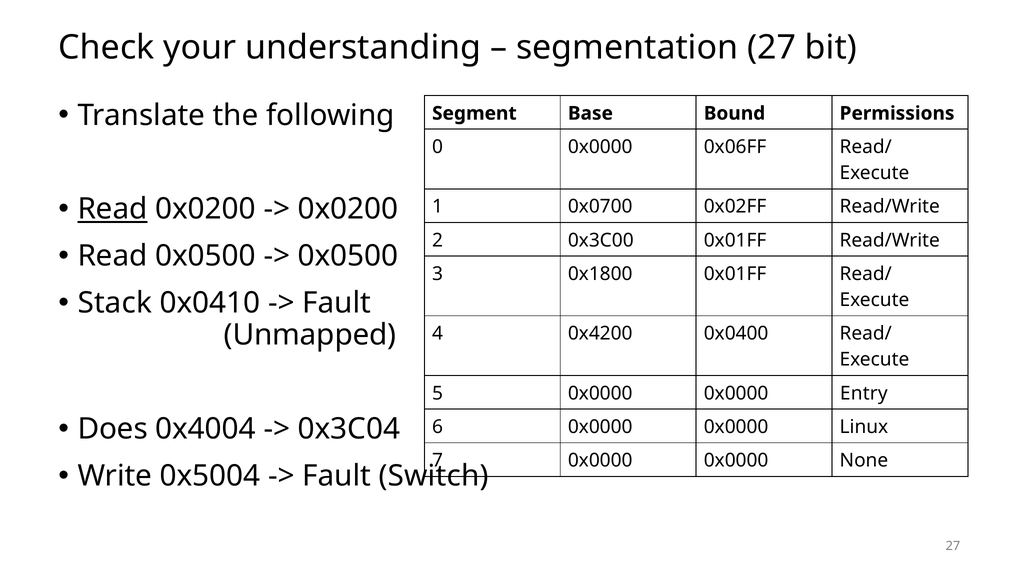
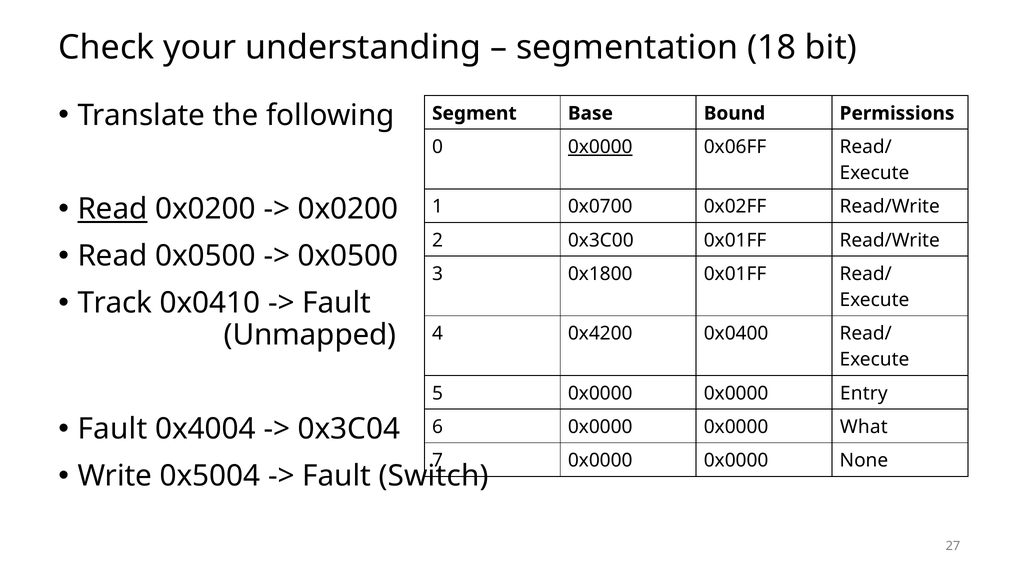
segmentation 27: 27 -> 18
0x0000 at (600, 147) underline: none -> present
Stack: Stack -> Track
Does at (113, 429): Does -> Fault
Linux: Linux -> What
